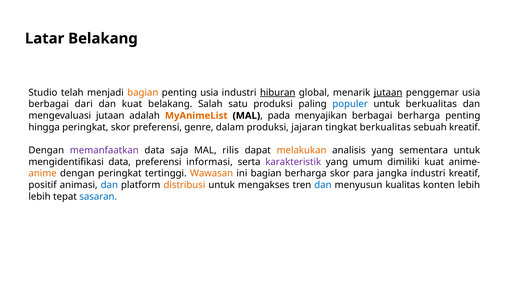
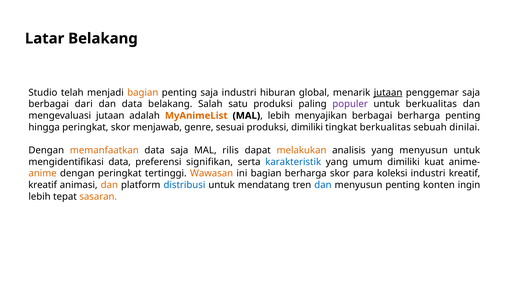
penting usia: usia -> saja
hiburan underline: present -> none
penggemar usia: usia -> saja
dan kuat: kuat -> data
populer colour: blue -> purple
pada at (279, 115): pada -> lebih
skor preferensi: preferensi -> menjawab
dalam: dalam -> sesuai
produksi jajaran: jajaran -> dimiliki
sebuah kreatif: kreatif -> dinilai
memanfaatkan colour: purple -> orange
yang sementara: sementara -> menyusun
informasi: informasi -> signifikan
karakteristik colour: purple -> blue
jangka: jangka -> koleksi
positif at (43, 185): positif -> kreatif
dan at (109, 185) colour: blue -> orange
distribusi colour: orange -> blue
mengakses: mengakses -> mendatang
menyusun kualitas: kualitas -> penting
konten lebih: lebih -> ingin
sasaran colour: blue -> orange
